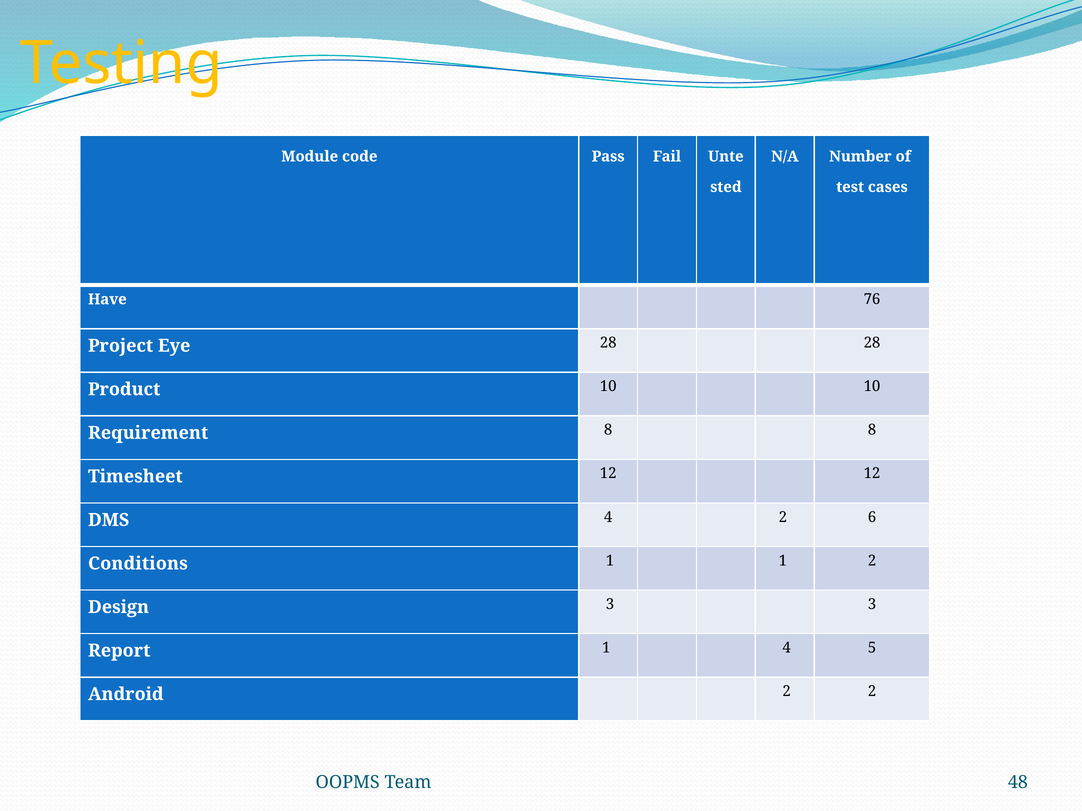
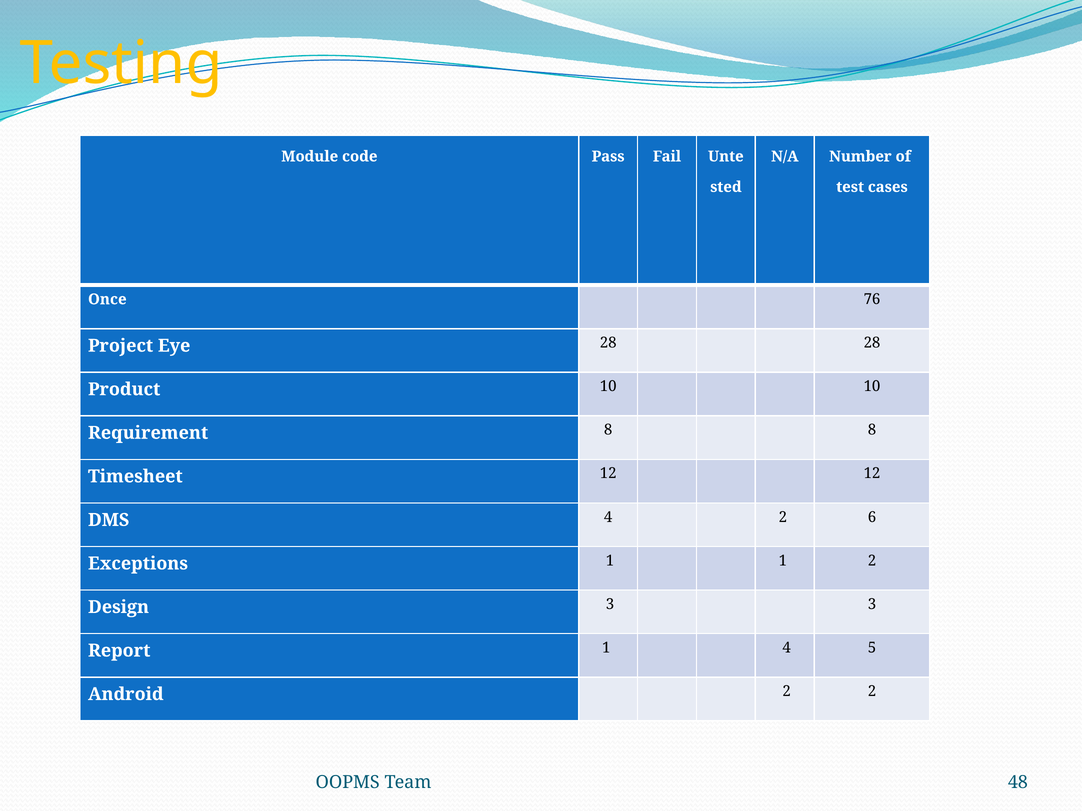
Have: Have -> Once
Conditions: Conditions -> Exceptions
